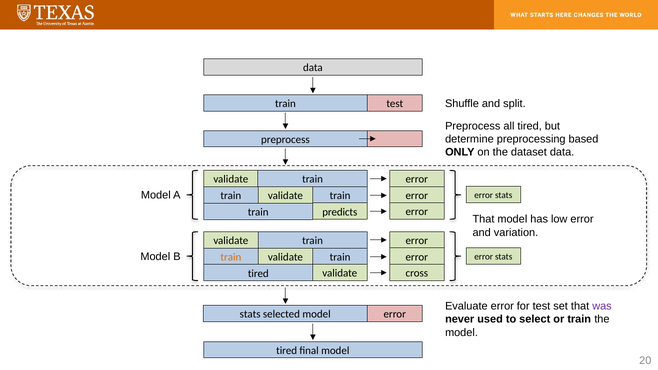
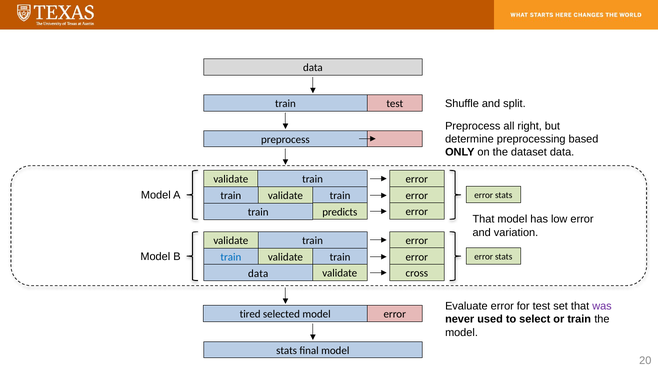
all tired: tired -> right
train at (231, 257) colour: orange -> blue
tired at (258, 273): tired -> data
stats at (250, 314): stats -> tired
tired at (287, 351): tired -> stats
